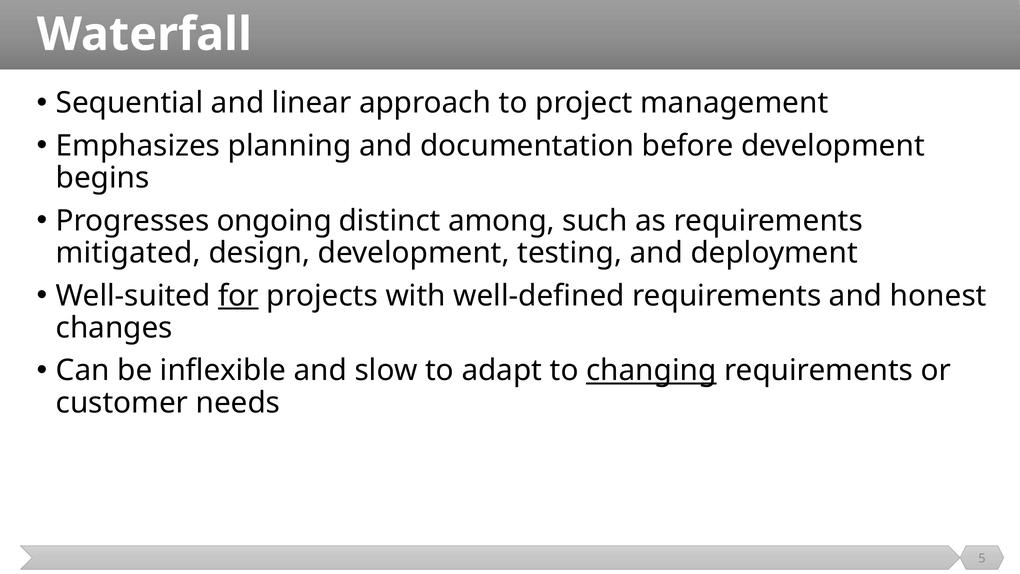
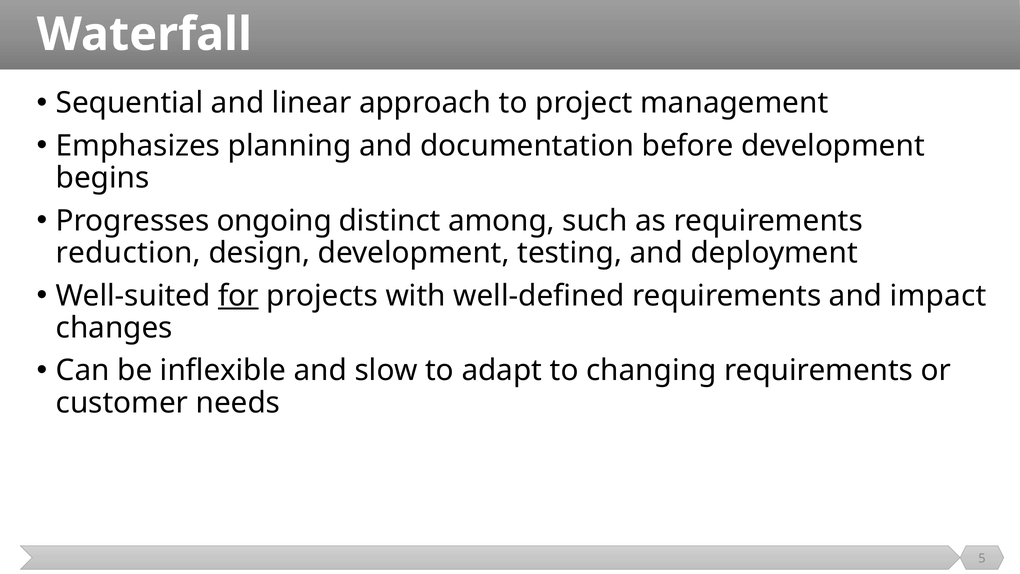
mitigated: mitigated -> reduction
honest: honest -> impact
changing underline: present -> none
